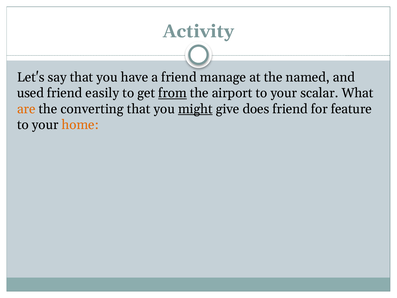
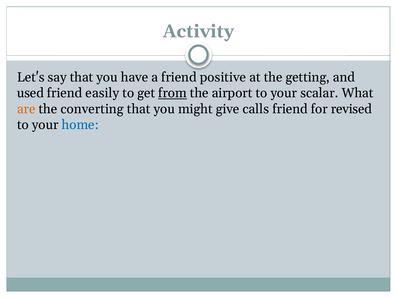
manage: manage -> positive
named: named -> getting
might underline: present -> none
does: does -> calls
feature: feature -> revised
home colour: orange -> blue
